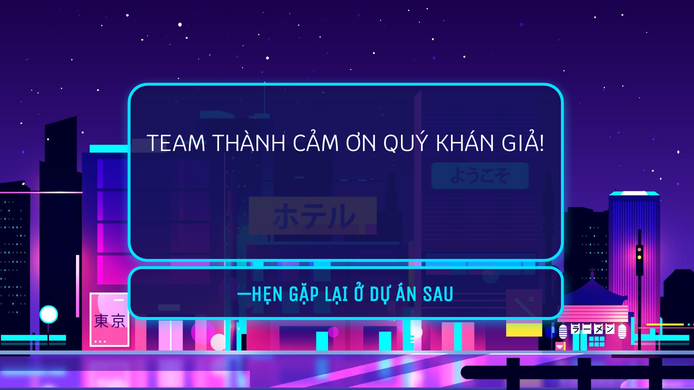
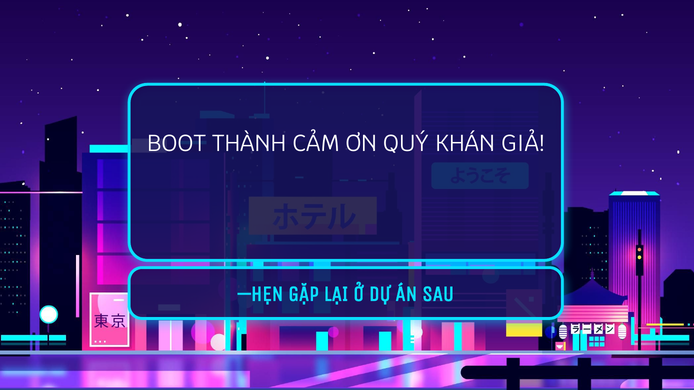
TEAM: TEAM -> BOOT
